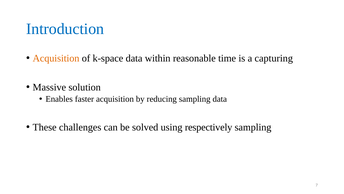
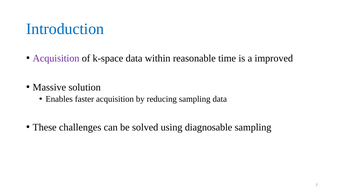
Acquisition at (56, 58) colour: orange -> purple
capturing: capturing -> improved
respectively: respectively -> diagnosable
